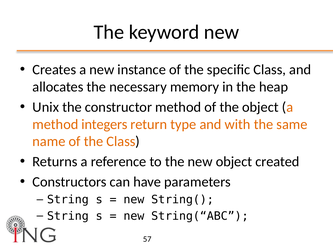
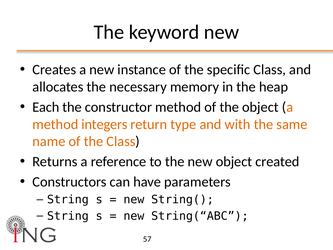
Unix: Unix -> Each
